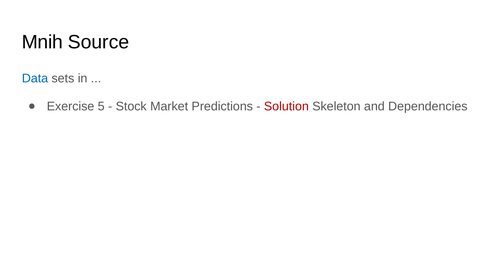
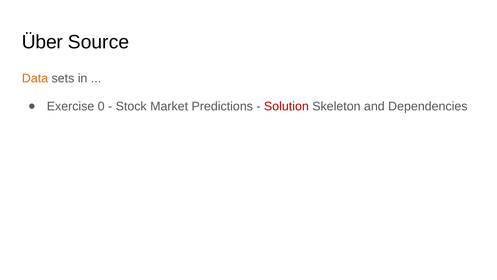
Mnih: Mnih -> Über
Data colour: blue -> orange
5: 5 -> 0
